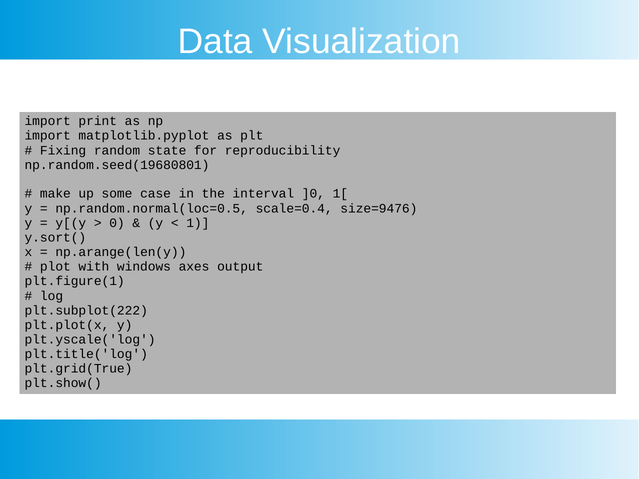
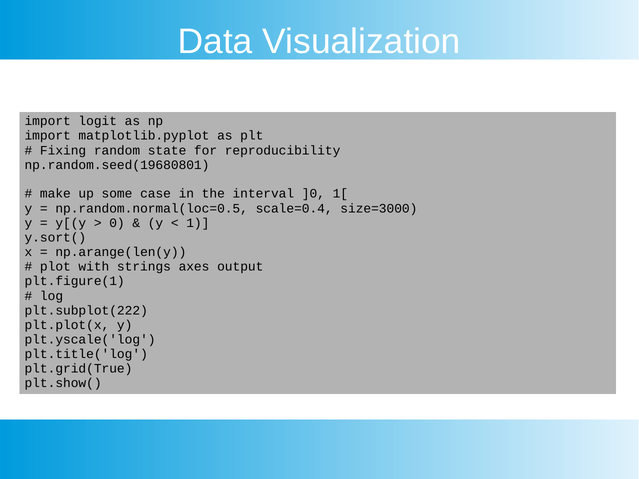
print: print -> logit
size=9476: size=9476 -> size=3000
windows: windows -> strings
